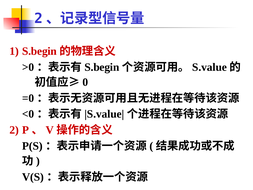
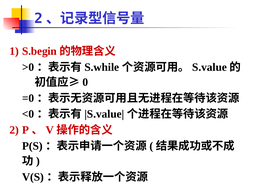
S.begin at (102, 67): S.begin -> S.while
